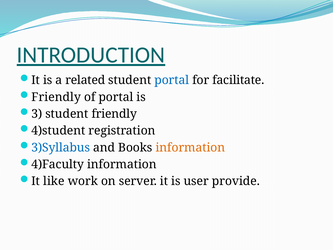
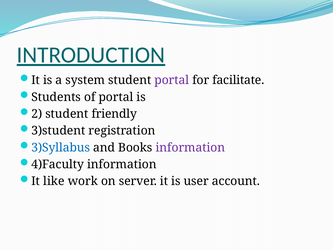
related: related -> system
portal at (172, 80) colour: blue -> purple
Friendly at (56, 97): Friendly -> Students
3: 3 -> 2
4)student: 4)student -> 3)student
information at (190, 147) colour: orange -> purple
provide: provide -> account
